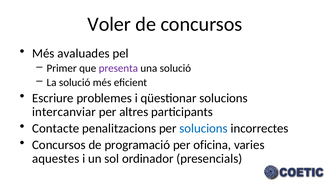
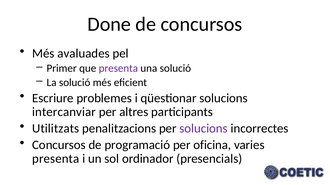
Voler: Voler -> Done
Contacte: Contacte -> Utilitzats
solucions at (204, 129) colour: blue -> purple
aquestes at (56, 159): aquestes -> presenta
